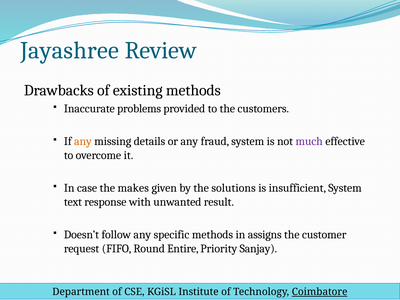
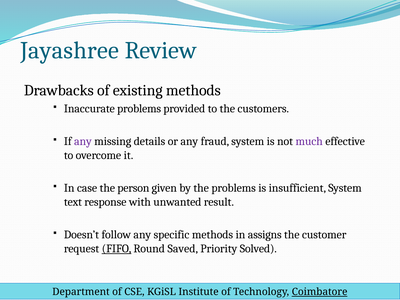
any at (83, 141) colour: orange -> purple
makes: makes -> person
the solutions: solutions -> problems
FIFO underline: none -> present
Entire: Entire -> Saved
Sanjay: Sanjay -> Solved
